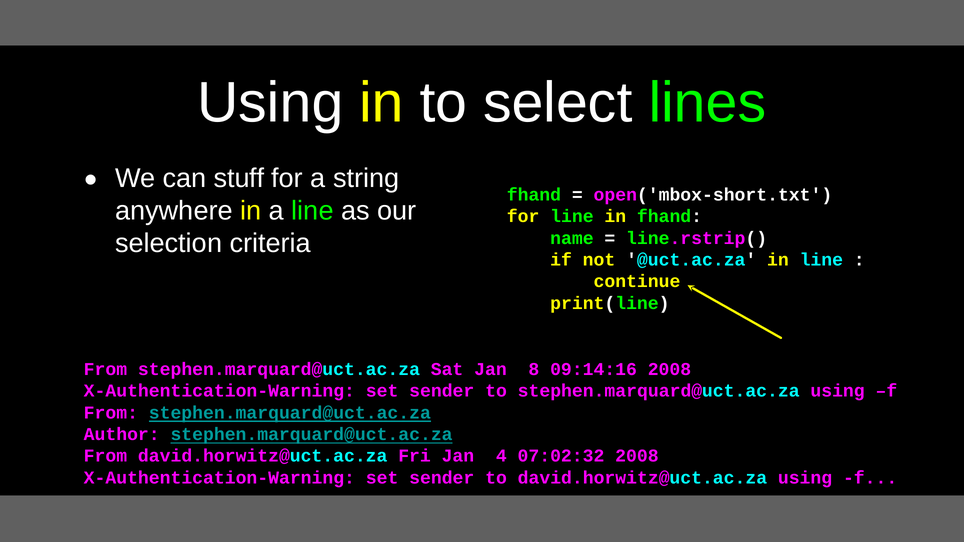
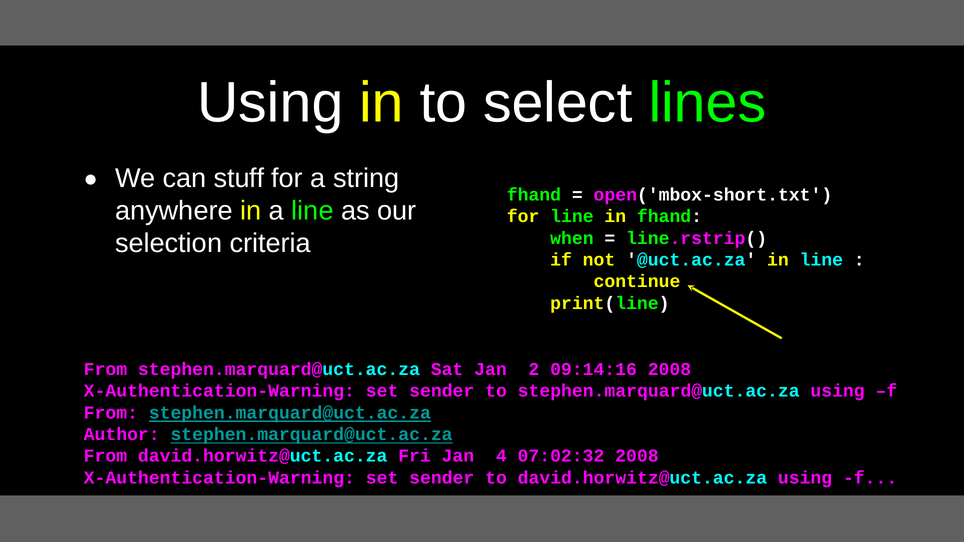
name: name -> when
8: 8 -> 2
